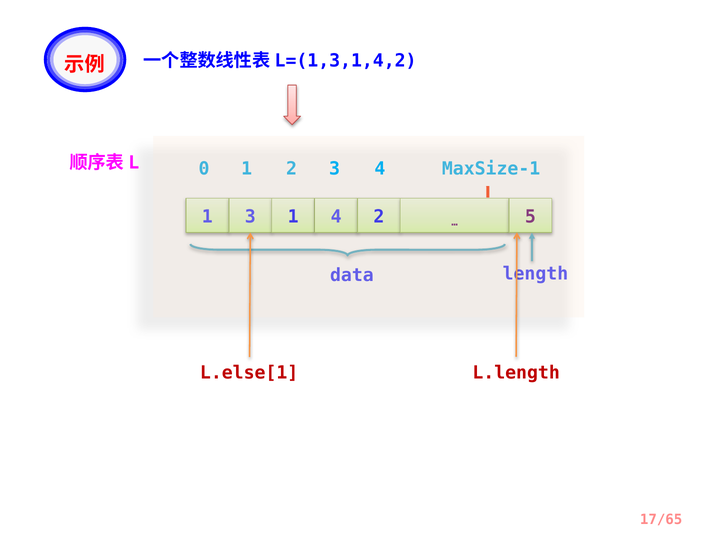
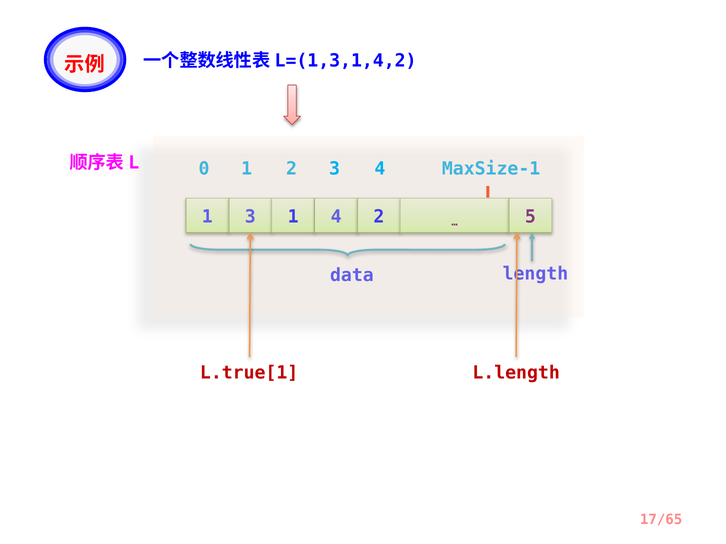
L.else[1: L.else[1 -> L.true[1
